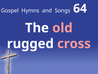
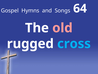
cross colour: pink -> light blue
